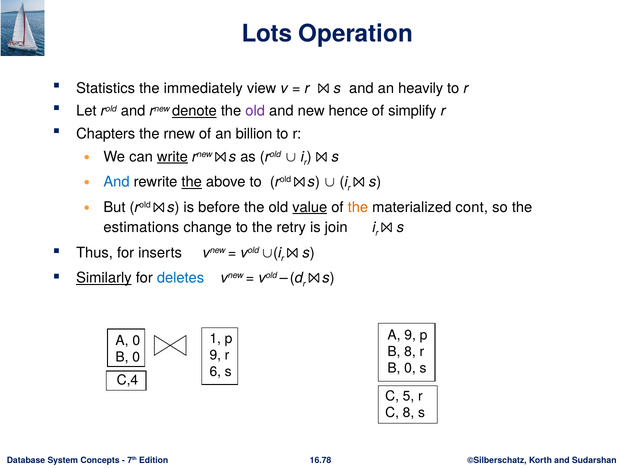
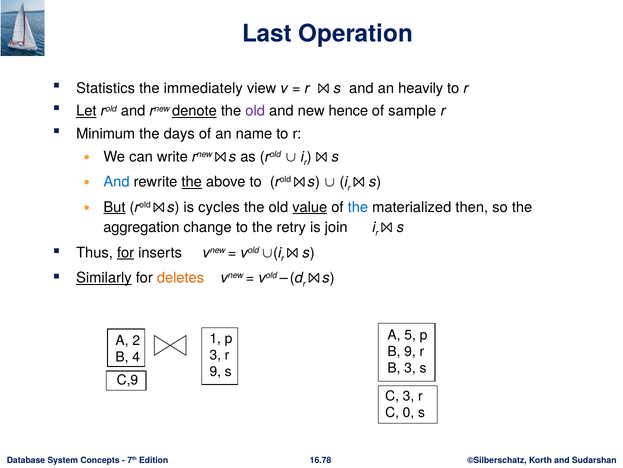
Lots: Lots -> Last
Let underline: none -> present
simplify: simplify -> sample
Chapters: Chapters -> Minimum
the rnew: rnew -> days
billion: billion -> name
write underline: present -> none
But underline: none -> present
before: before -> cycles
the at (358, 207) colour: orange -> blue
cont: cont -> then
estimations: estimations -> aggregation
for at (126, 252) underline: none -> present
deletes colour: blue -> orange
A 9: 9 -> 5
A 0: 0 -> 2
B 8: 8 -> 9
9 at (215, 354): 9 -> 3
0 at (136, 357): 0 -> 4
0 at (410, 368): 0 -> 3
6 at (215, 371): 6 -> 9
C,4: C,4 -> C,9
C 5: 5 -> 3
C 8: 8 -> 0
